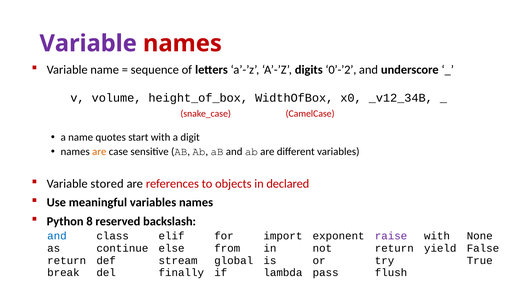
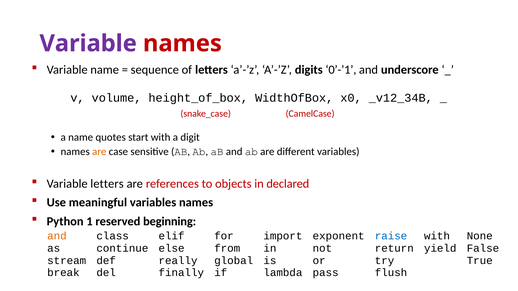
0’-’2: 0’-’2 -> 0’-’1
Variable stored: stored -> letters
8: 8 -> 1
backslash: backslash -> beginning
and at (57, 236) colour: blue -> orange
raise colour: purple -> blue
return at (67, 261): return -> stream
stream: stream -> really
